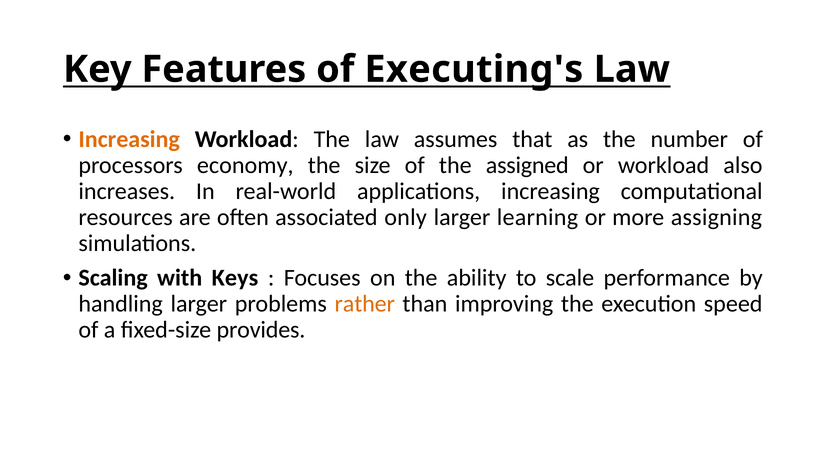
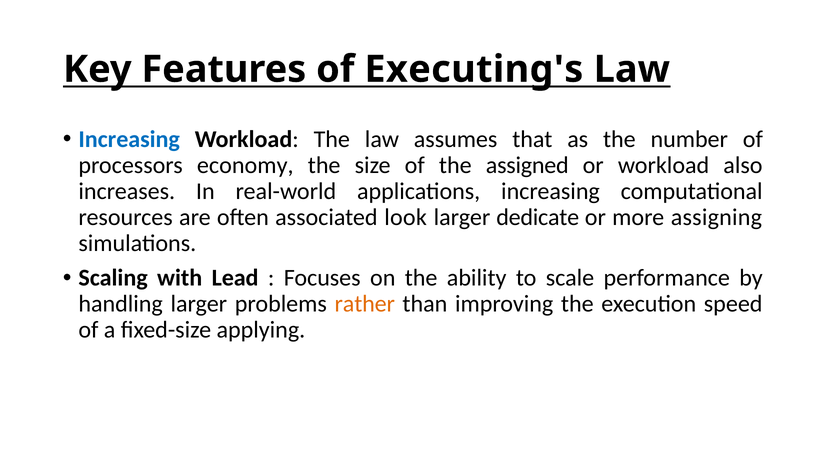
Increasing at (129, 140) colour: orange -> blue
only: only -> look
learning: learning -> dedicate
Keys: Keys -> Lead
provides: provides -> applying
